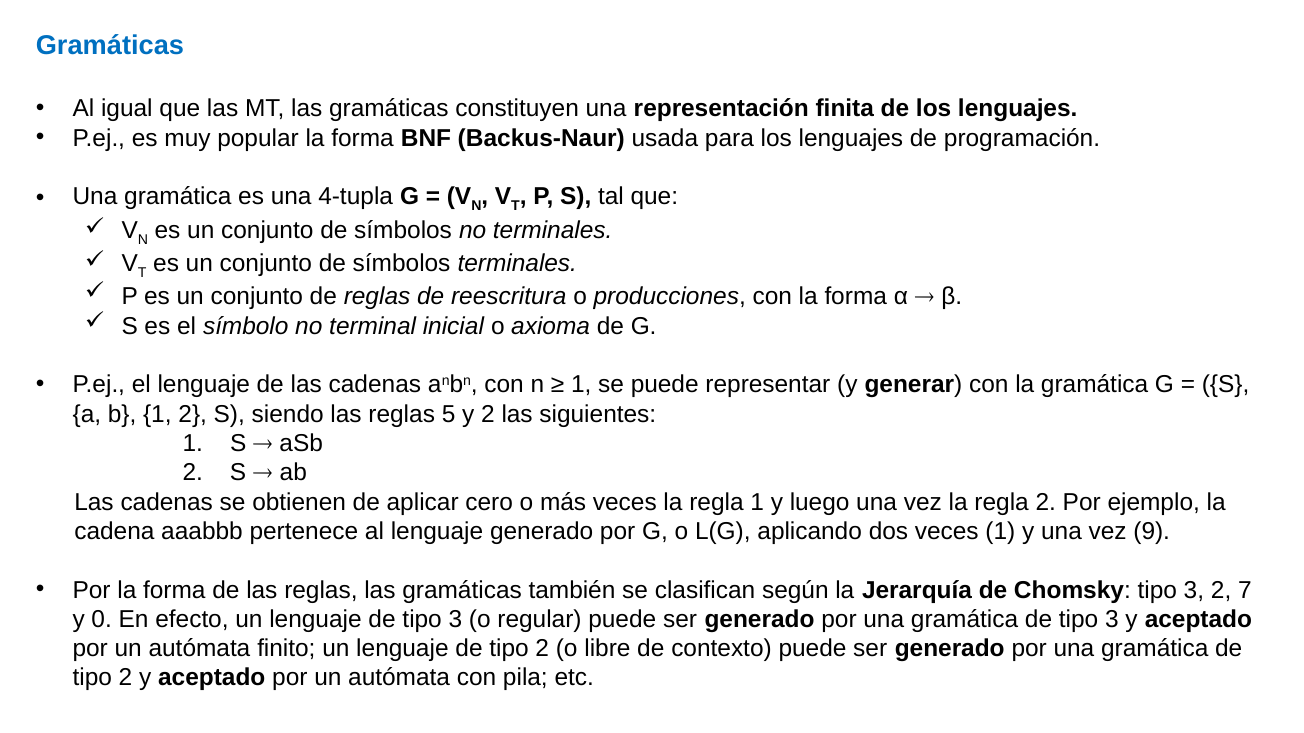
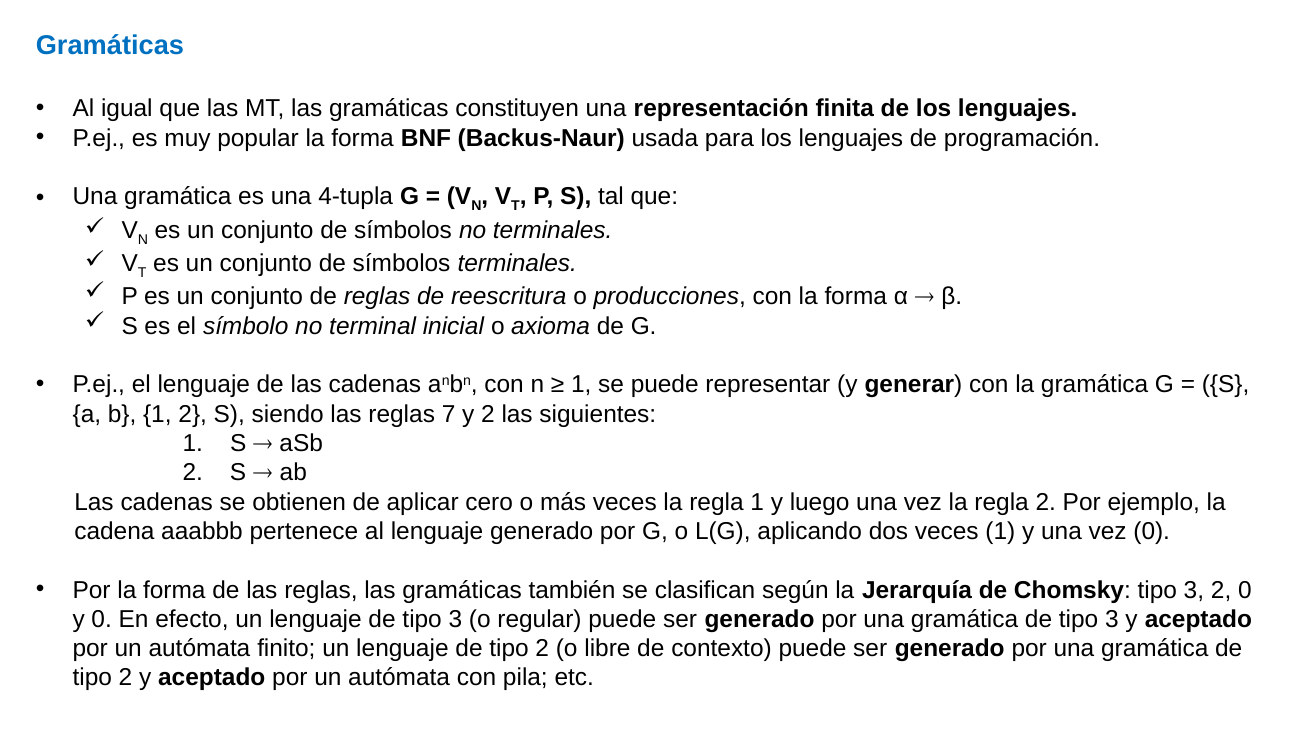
5: 5 -> 7
vez 9: 9 -> 0
2 7: 7 -> 0
